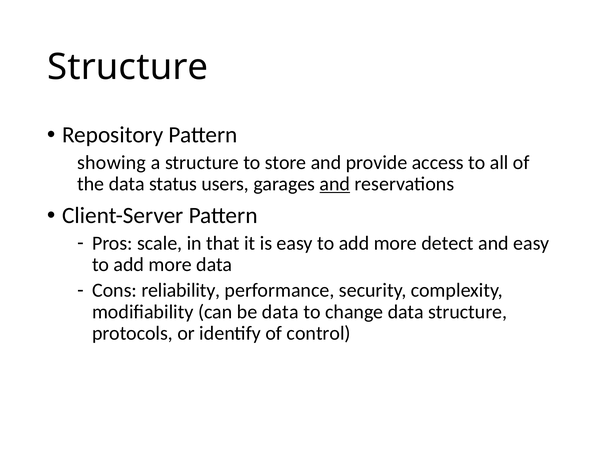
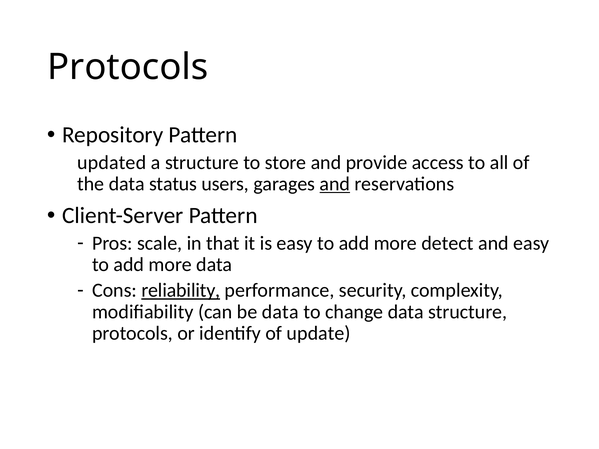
Structure at (128, 67): Structure -> Protocols
showing: showing -> updated
reliability underline: none -> present
control: control -> update
